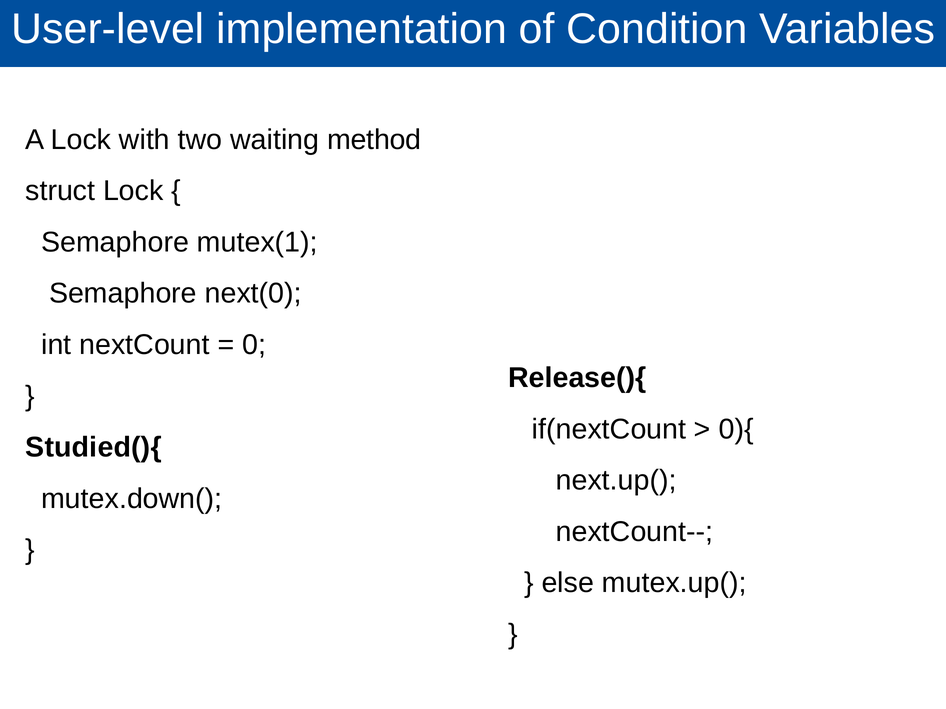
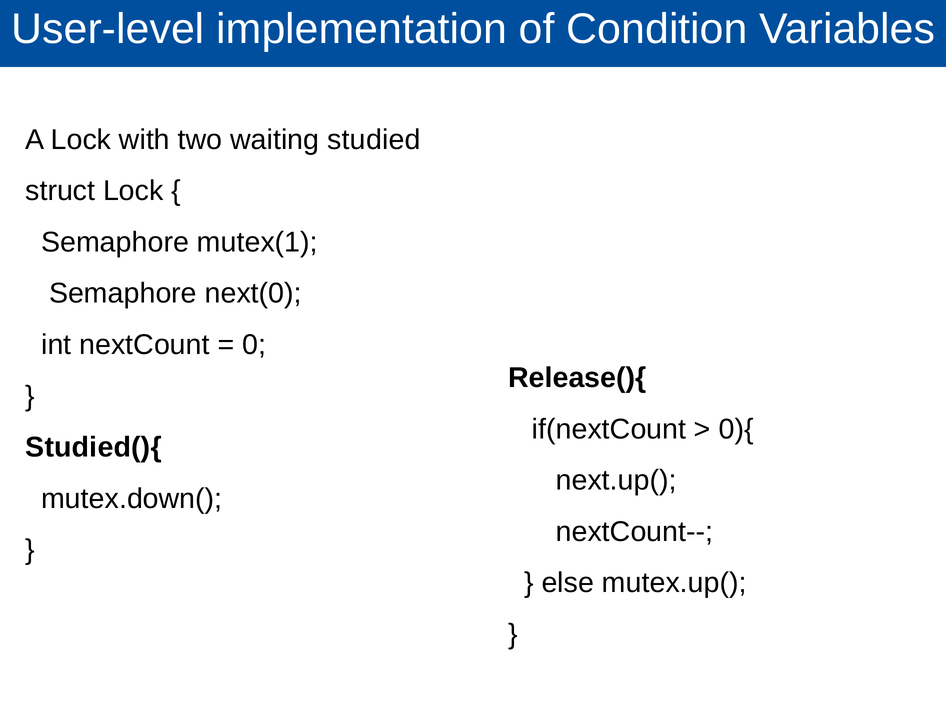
method: method -> studied
